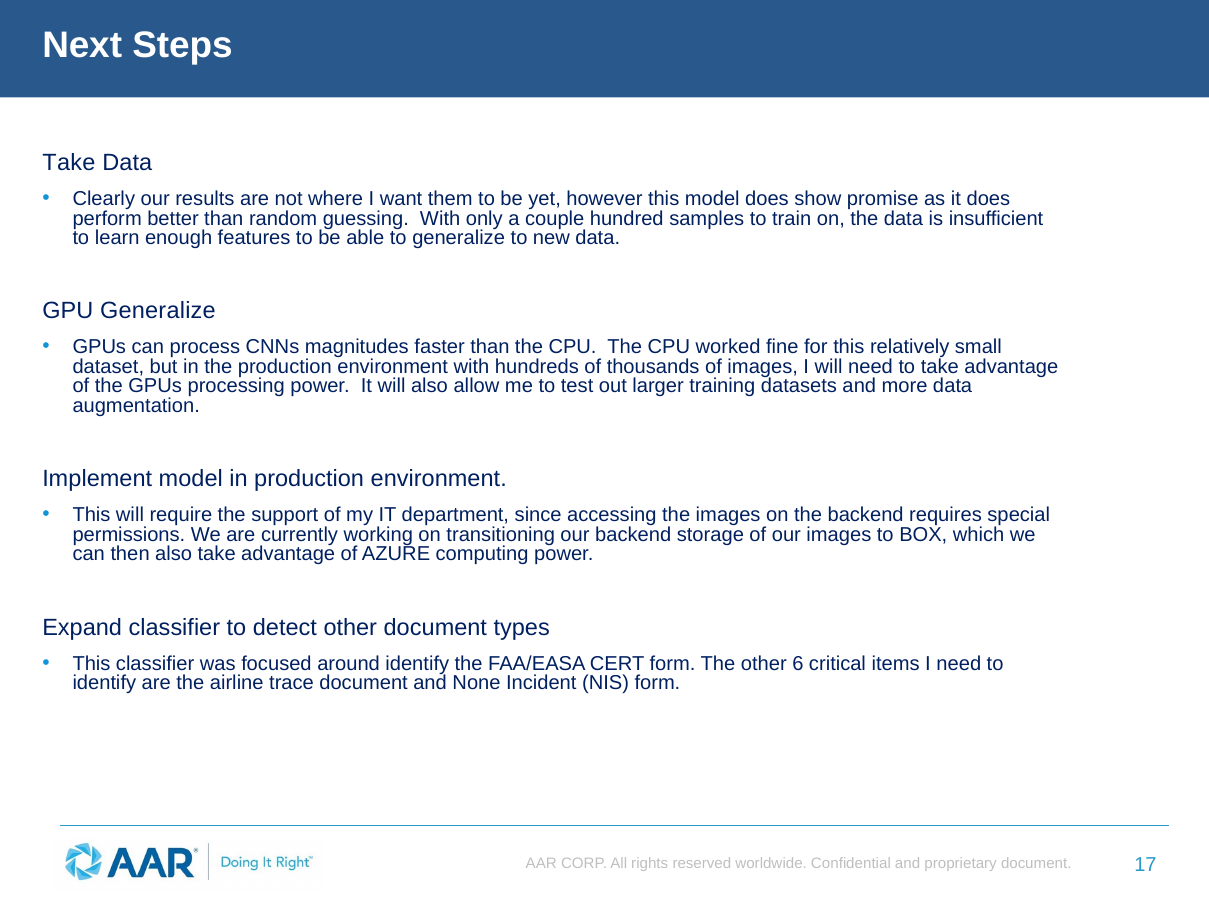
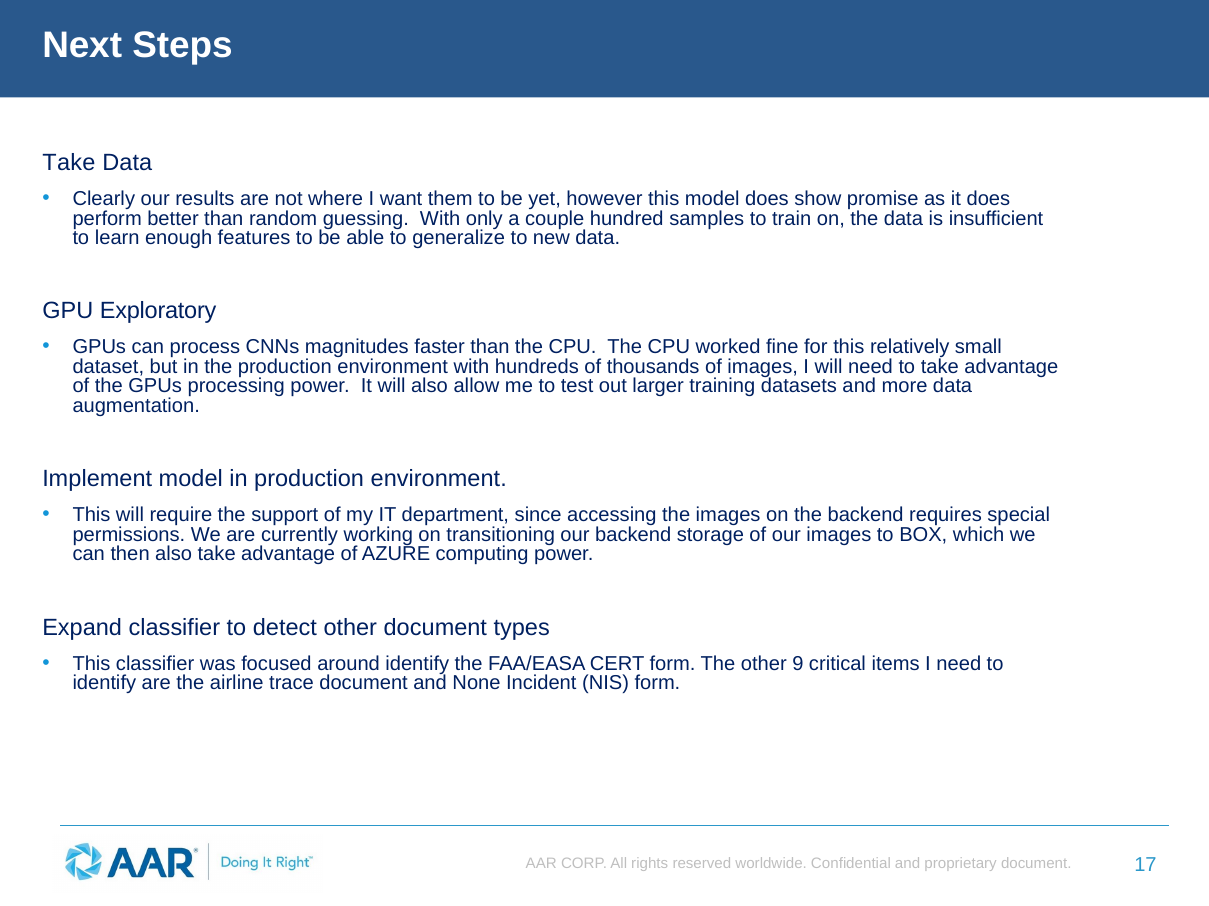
GPU Generalize: Generalize -> Exploratory
6: 6 -> 9
